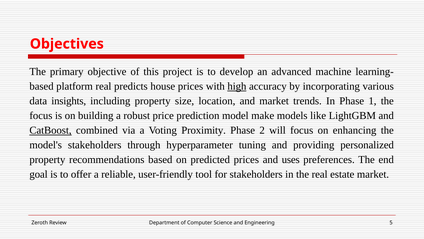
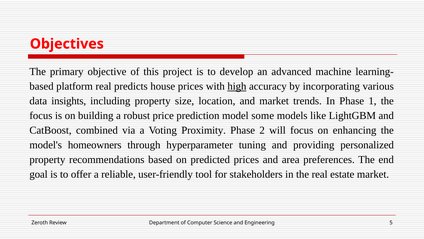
make: make -> some
CatBoost underline: present -> none
model's stakeholders: stakeholders -> homeowners
uses: uses -> area
